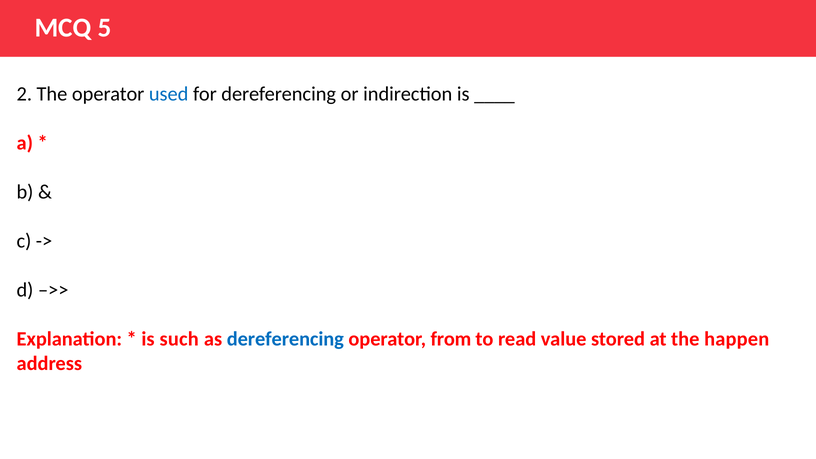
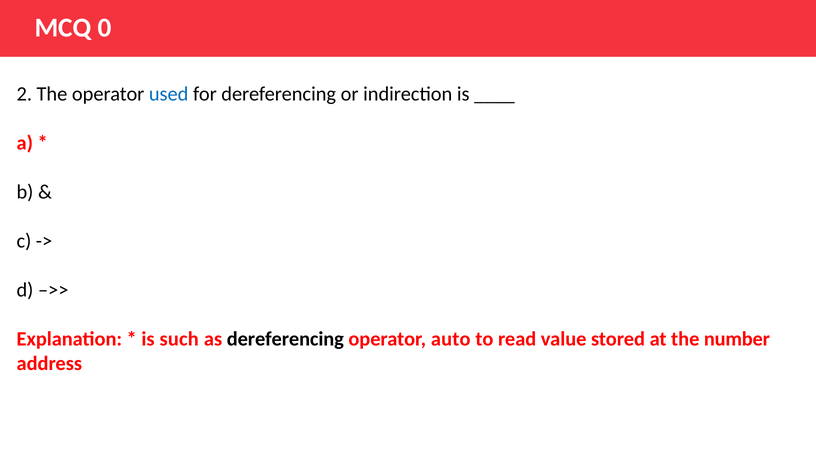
5: 5 -> 0
dereferencing at (285, 339) colour: blue -> black
from: from -> auto
happen: happen -> number
